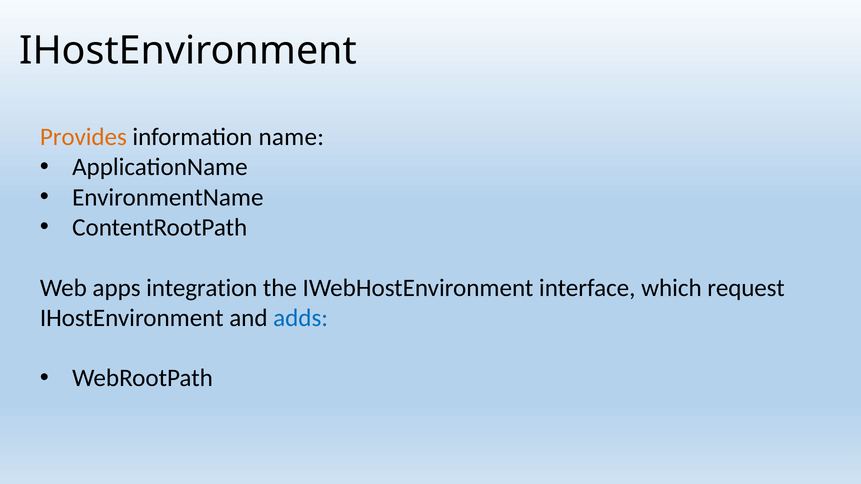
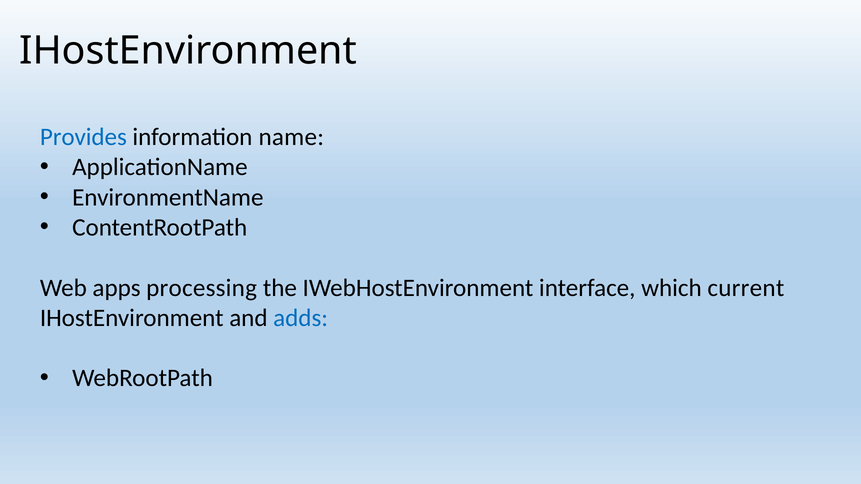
Provides colour: orange -> blue
integration: integration -> processing
request: request -> current
